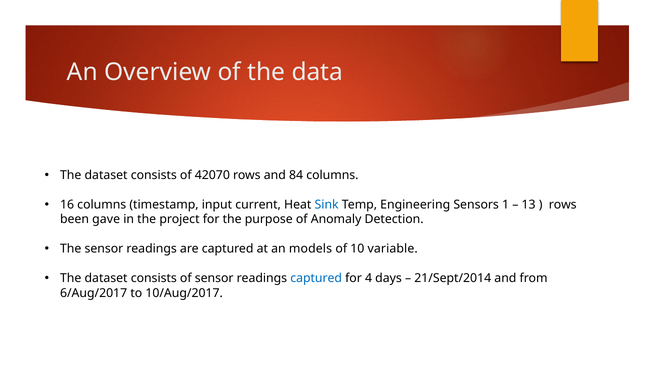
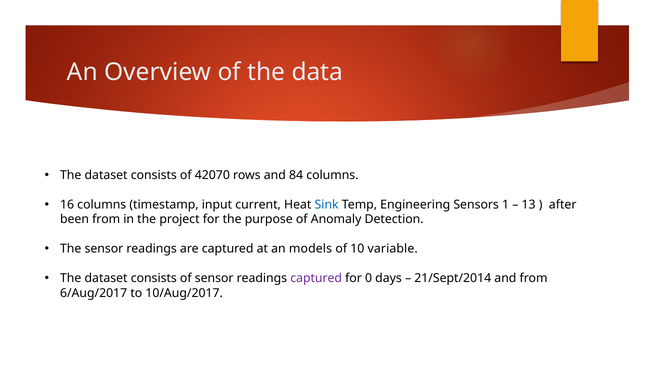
rows at (563, 205): rows -> after
been gave: gave -> from
captured at (316, 279) colour: blue -> purple
4: 4 -> 0
